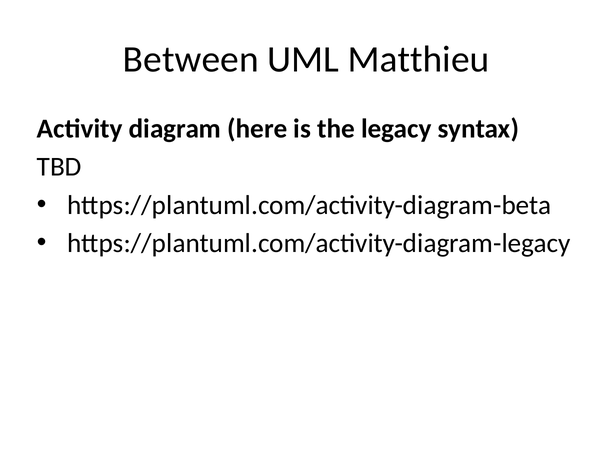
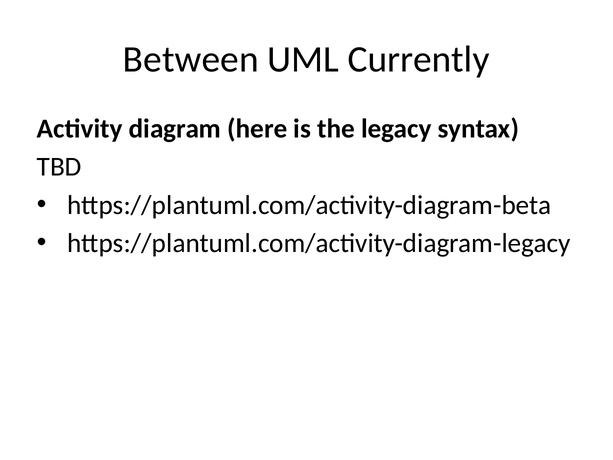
Matthieu: Matthieu -> Currently
